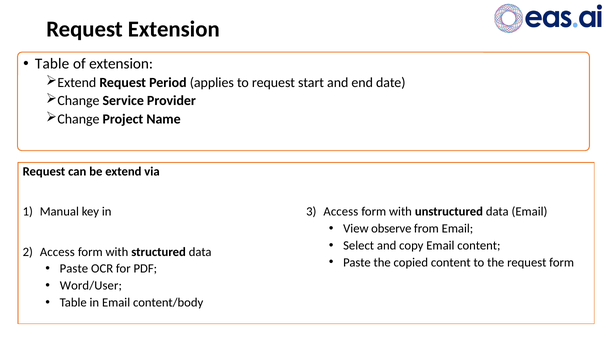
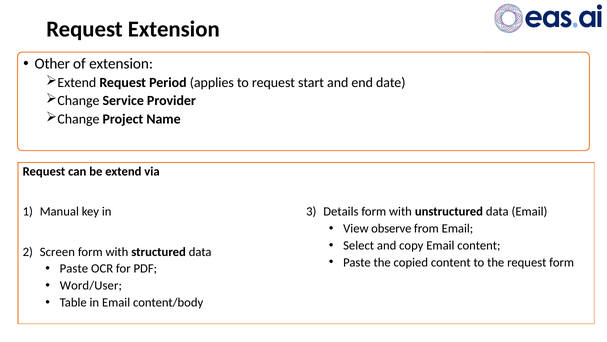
Table at (52, 64): Table -> Other
Access at (341, 211): Access -> Details
Access at (57, 251): Access -> Screen
